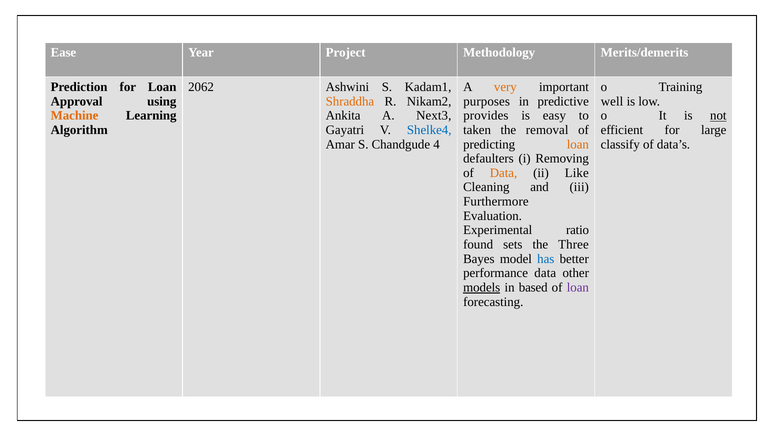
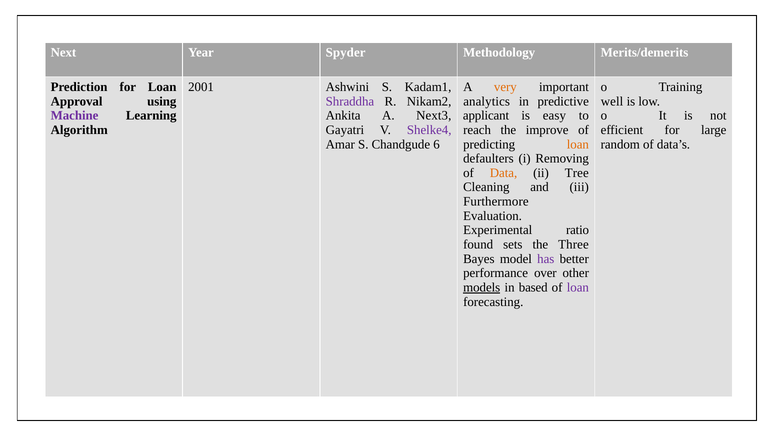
Ease: Ease -> Next
Project: Project -> Spyder
2062: 2062 -> 2001
Shraddha colour: orange -> purple
purposes: purposes -> analytics
Machine colour: orange -> purple
provides: provides -> applicant
not underline: present -> none
Shelke4 colour: blue -> purple
taken: taken -> reach
removal: removal -> improve
4: 4 -> 6
classify: classify -> random
Like: Like -> Tree
has colour: blue -> purple
performance data: data -> over
